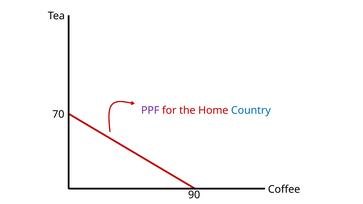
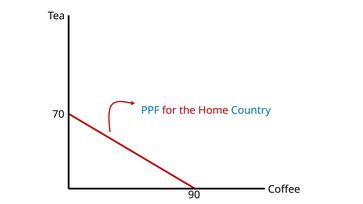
PPF colour: purple -> blue
